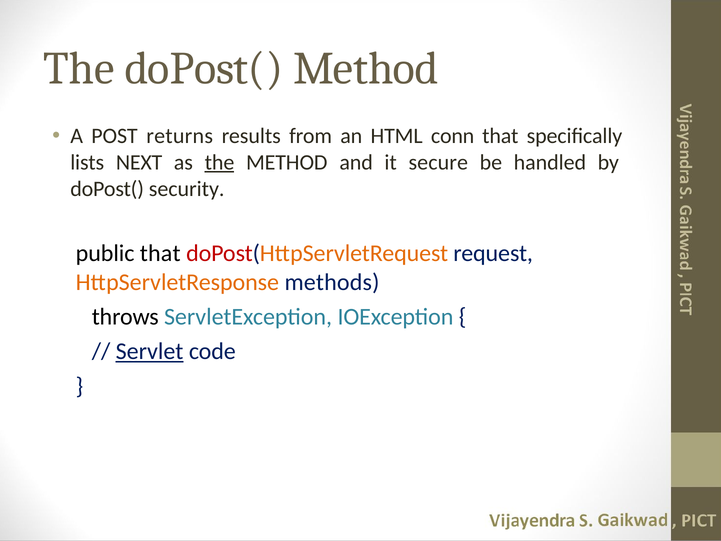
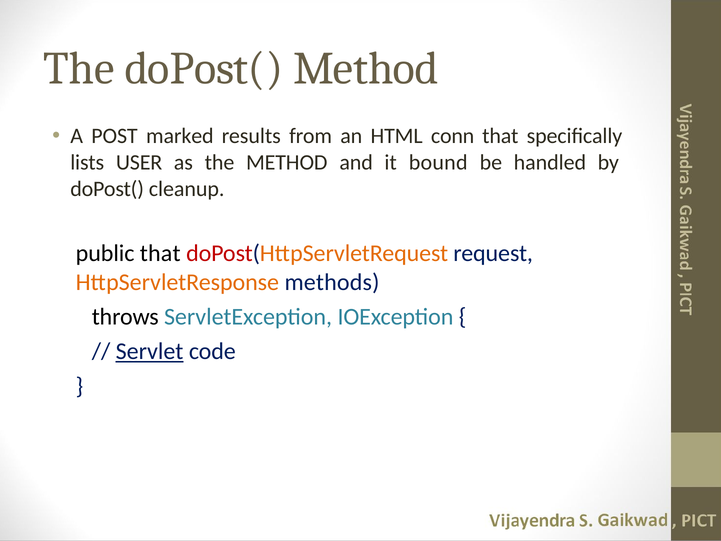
returns: returns -> marked
NEXT: NEXT -> USER
the at (220, 162) underline: present -> none
secure: secure -> bound
security: security -> cleanup
